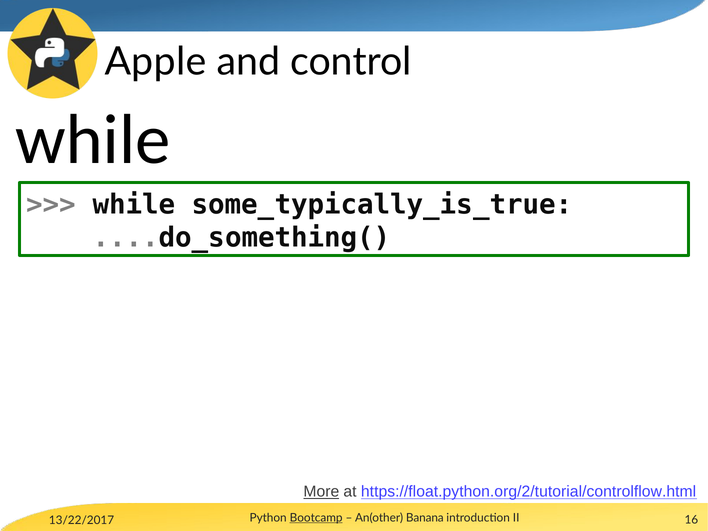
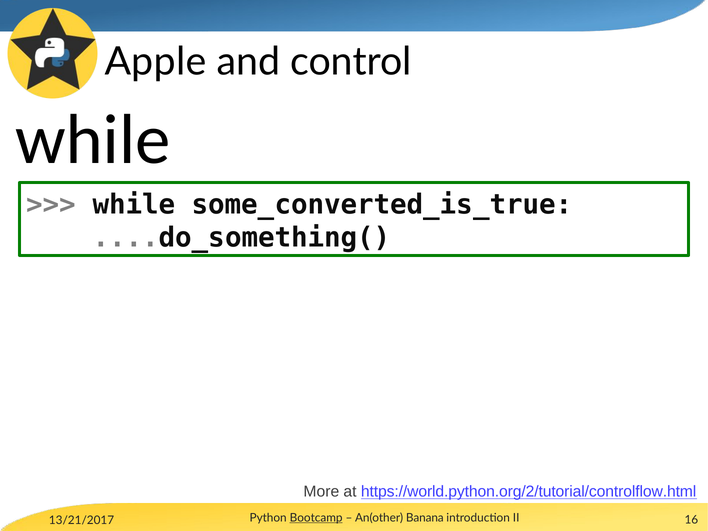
some_typically_is_true: some_typically_is_true -> some_converted_is_true
More underline: present -> none
https://float.python.org/2/tutorial/controlflow.html: https://float.python.org/2/tutorial/controlflow.html -> https://world.python.org/2/tutorial/controlflow.html
13/22/2017: 13/22/2017 -> 13/21/2017
